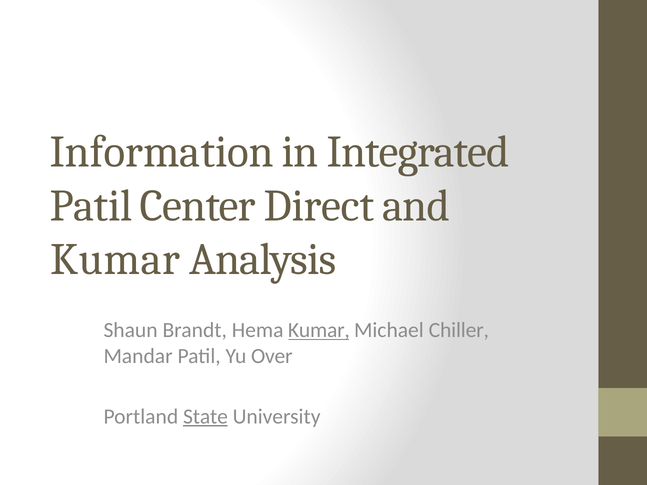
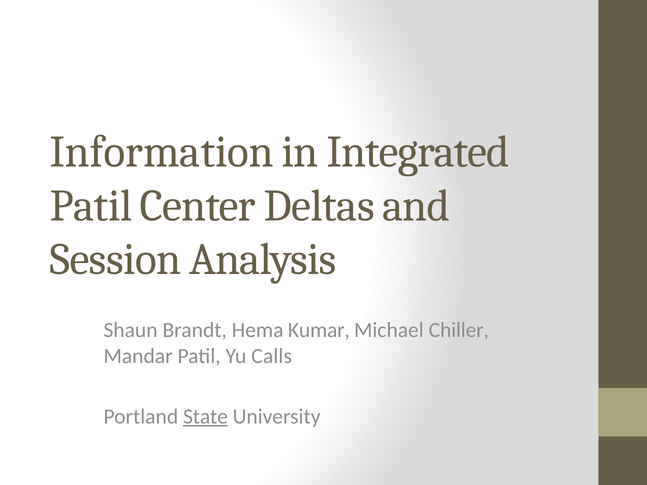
Direct: Direct -> Deltas
Kumar at (115, 260): Kumar -> Session
Kumar at (319, 330) underline: present -> none
Over: Over -> Calls
